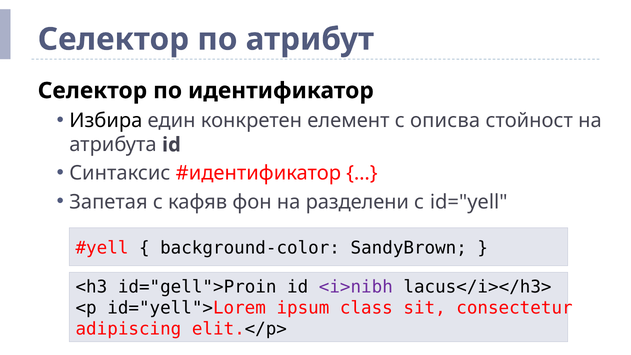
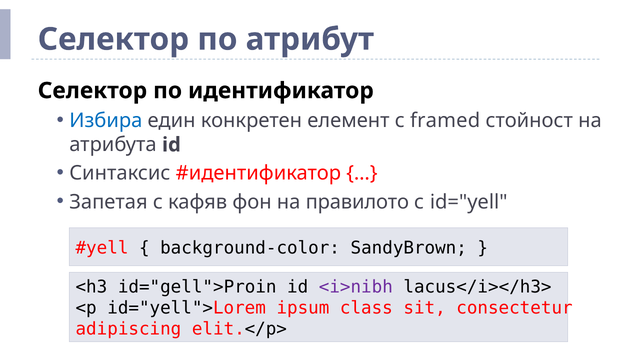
Избира colour: black -> blue
описва: описва -> framed
разделени: разделени -> правилото
